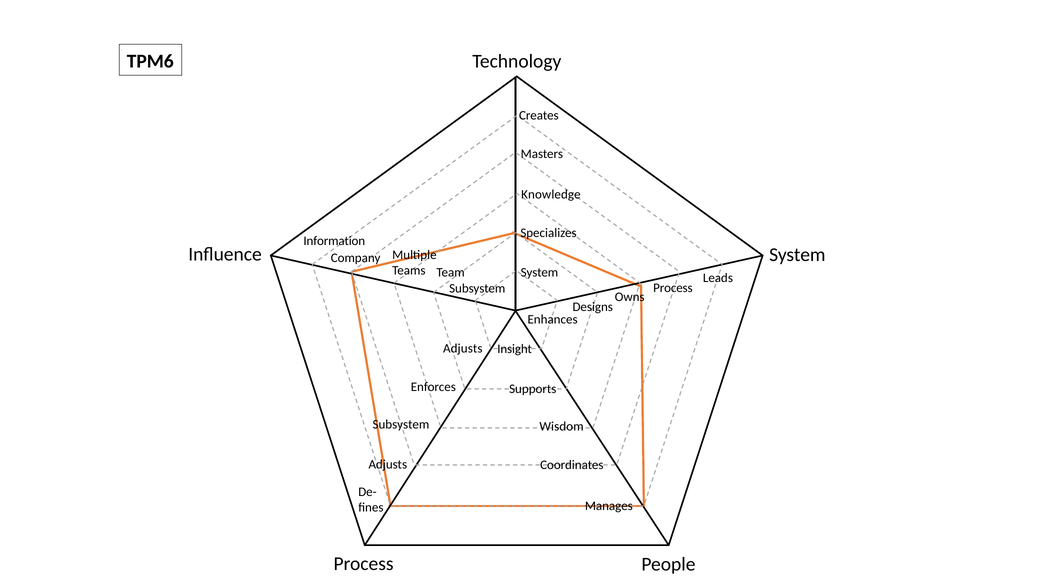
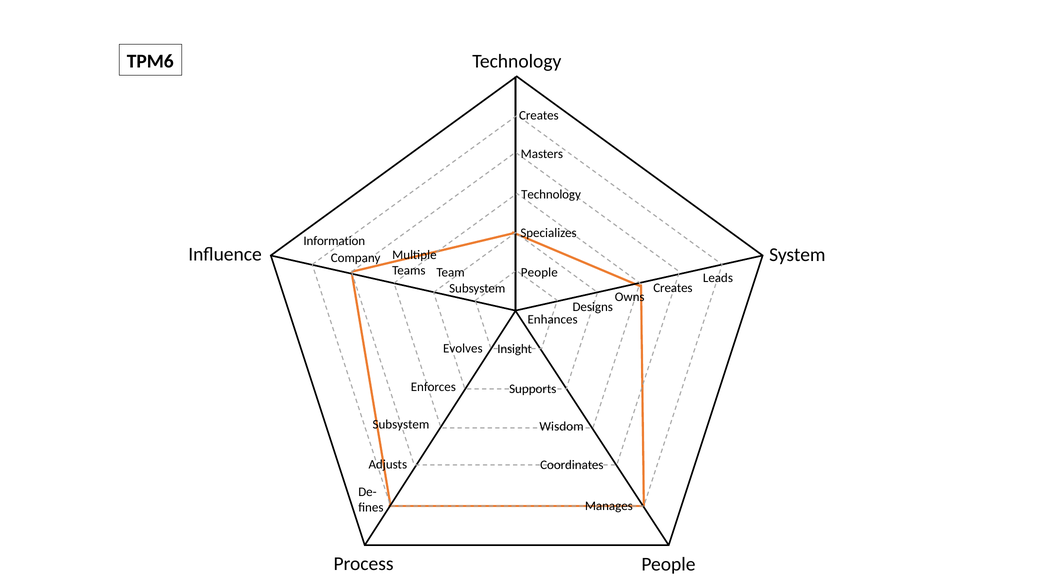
Knowledge at (551, 195): Knowledge -> Technology
System at (539, 272): System -> People
Process at (673, 288): Process -> Creates
Adjusts at (463, 348): Adjusts -> Evolves
